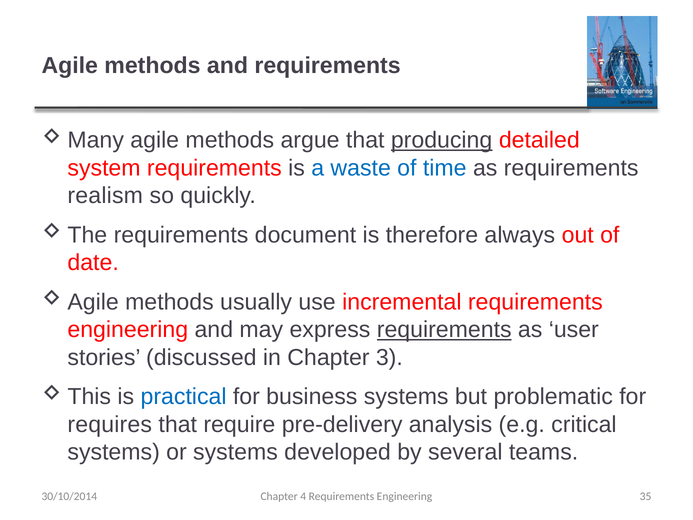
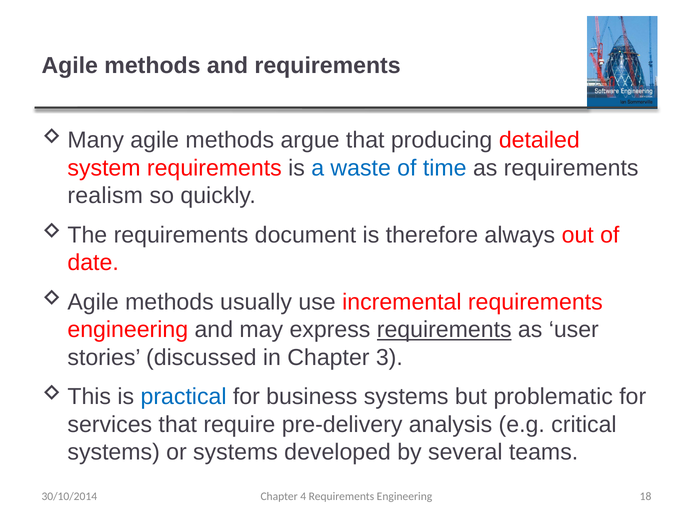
producing underline: present -> none
requires: requires -> services
35: 35 -> 18
